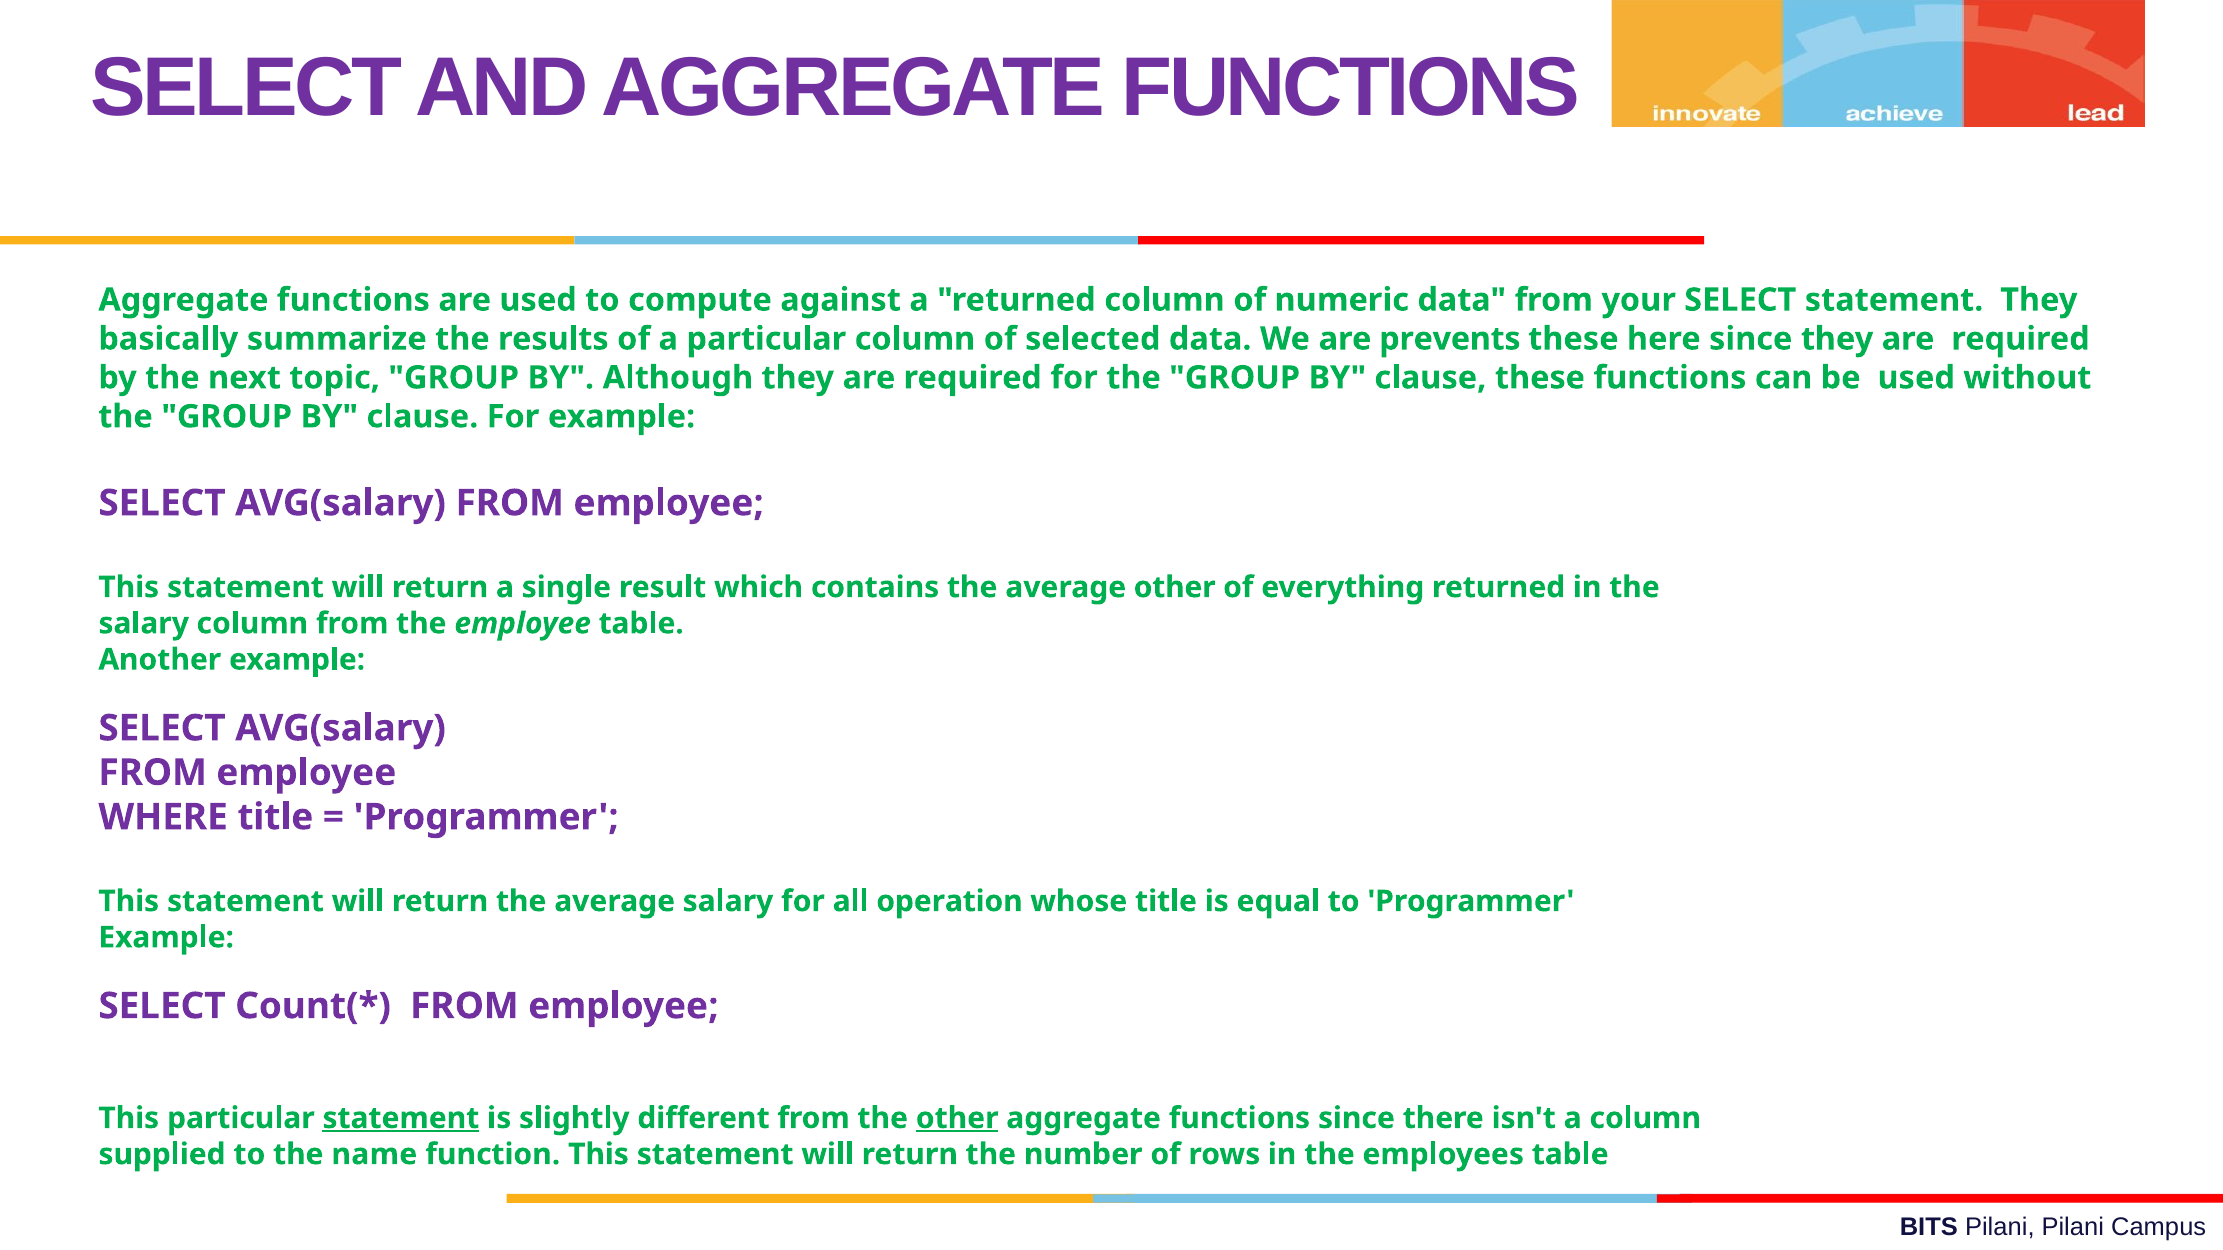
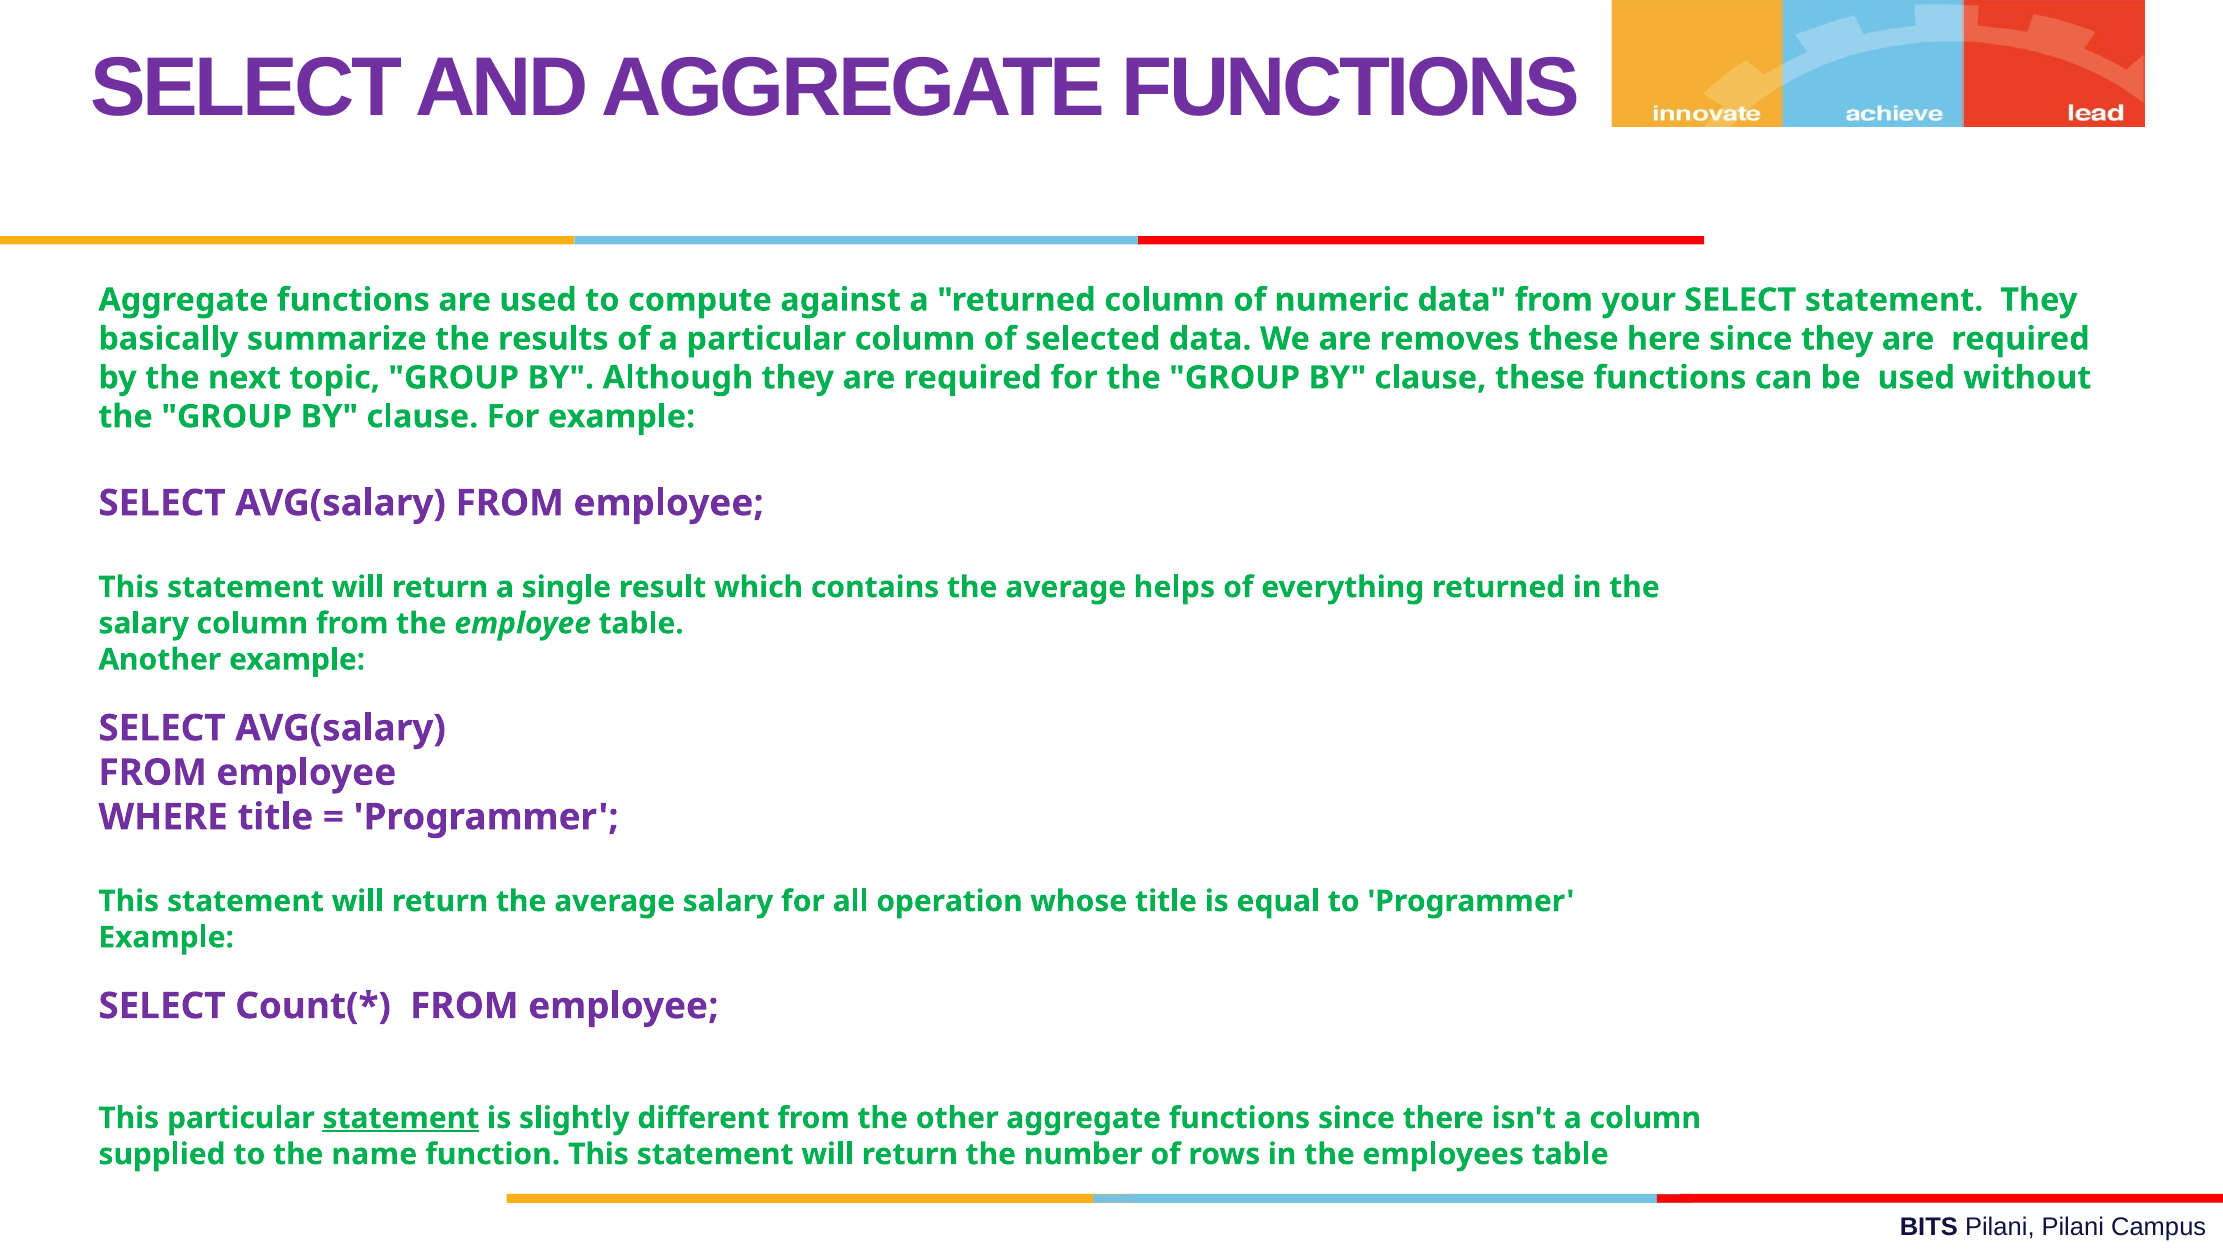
prevents: prevents -> removes
average other: other -> helps
other at (957, 1119) underline: present -> none
